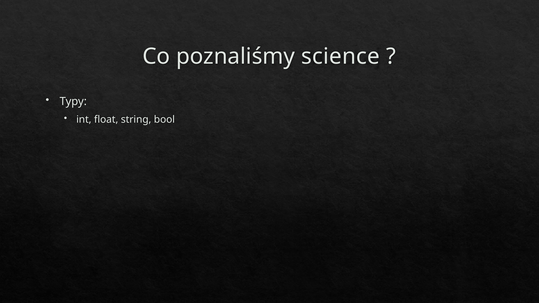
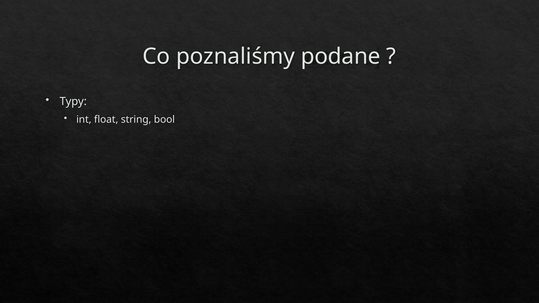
science: science -> podane
